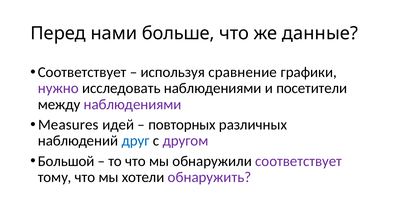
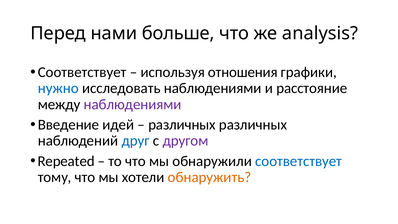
данные: данные -> analysis
сравнение: сравнение -> отношения
нужно colour: purple -> blue
посетители: посетители -> расстояние
Measures: Measures -> Введение
повторных at (182, 125): повторных -> различных
Большой: Большой -> Repeated
соответствует at (299, 161) colour: purple -> blue
обнаружить colour: purple -> orange
